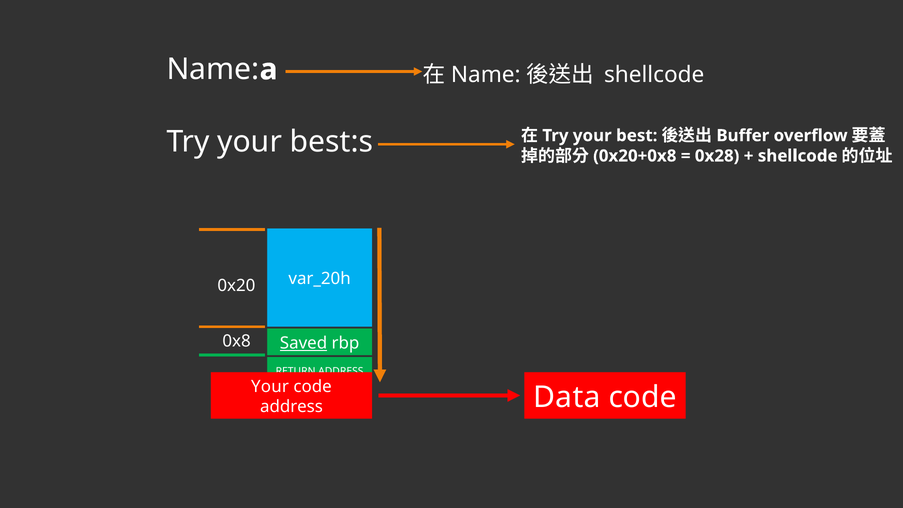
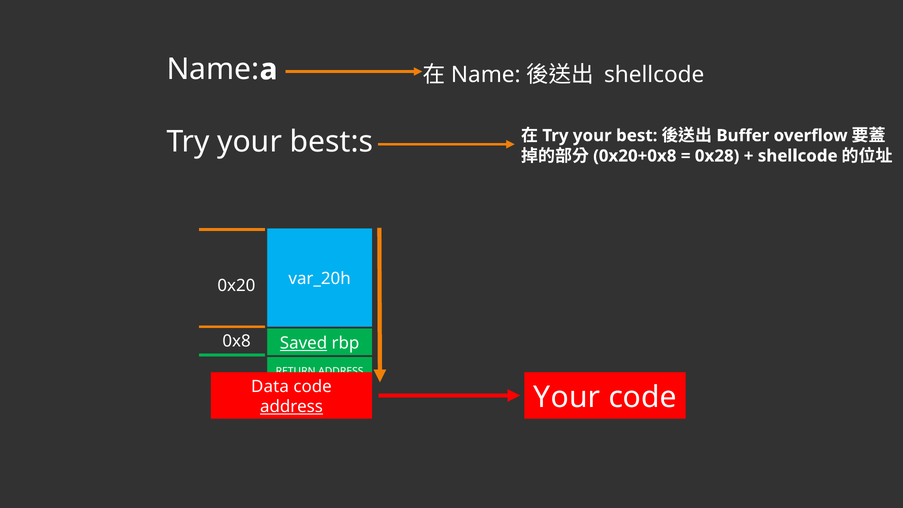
Your at (270, 386): Your -> Data
Data at (567, 398): Data -> Your
address at (291, 407) underline: none -> present
